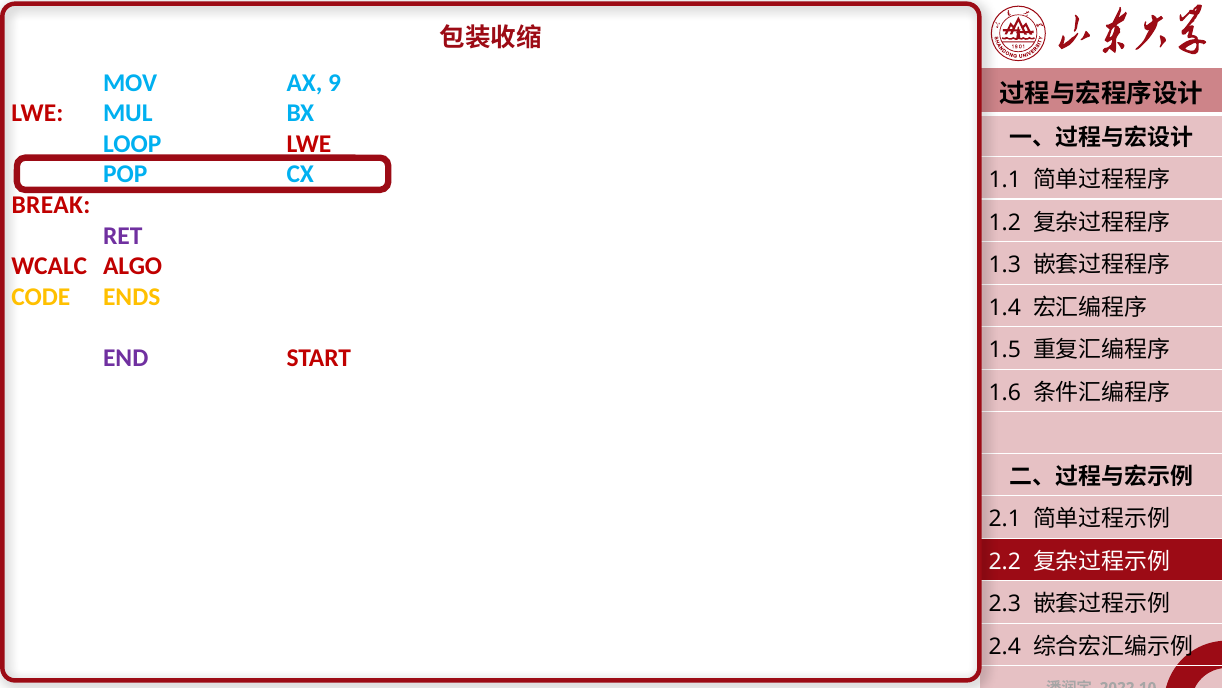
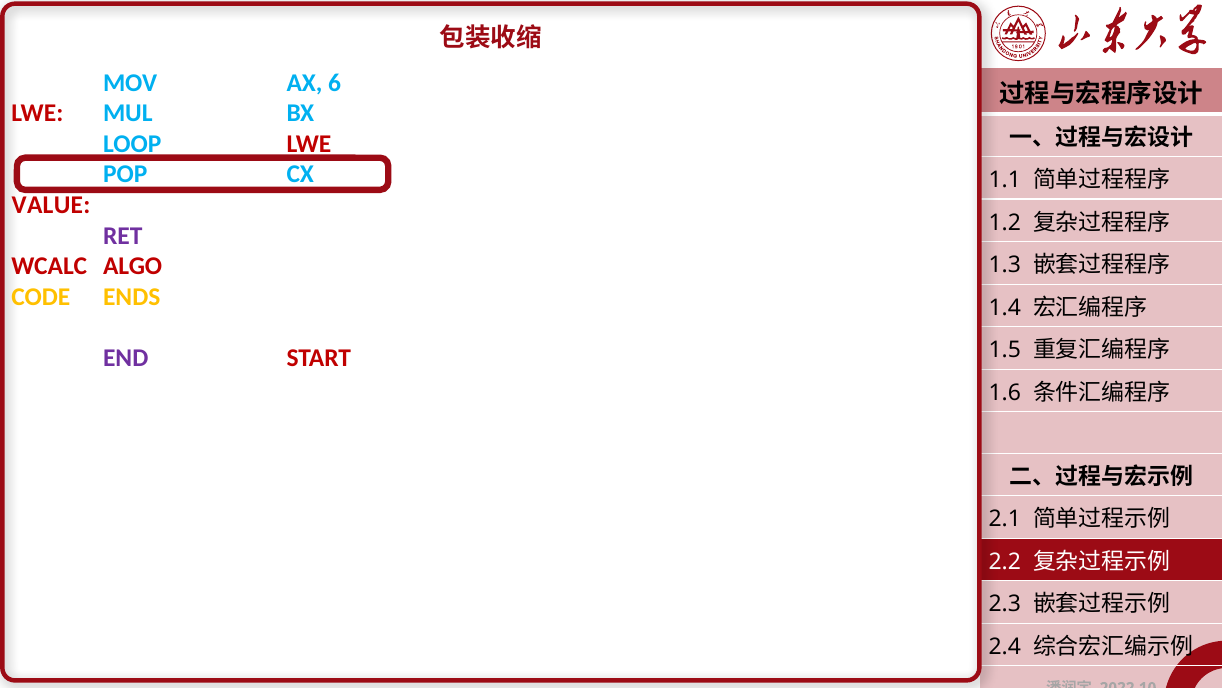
9: 9 -> 6
BREAK: BREAK -> VALUE
